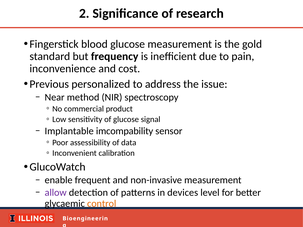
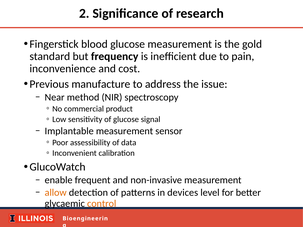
personalized: personalized -> manufacture
Implantable imcompability: imcompability -> measurement
allow colour: purple -> orange
